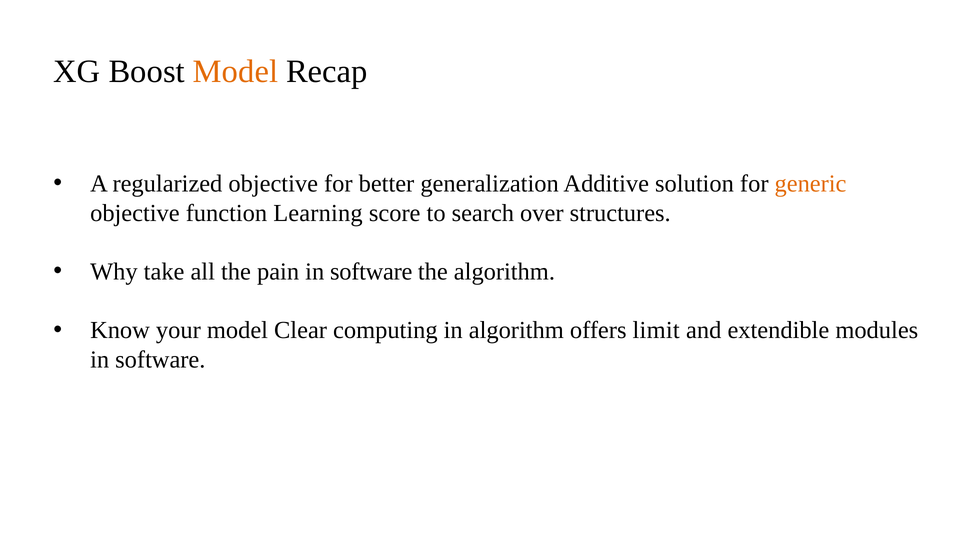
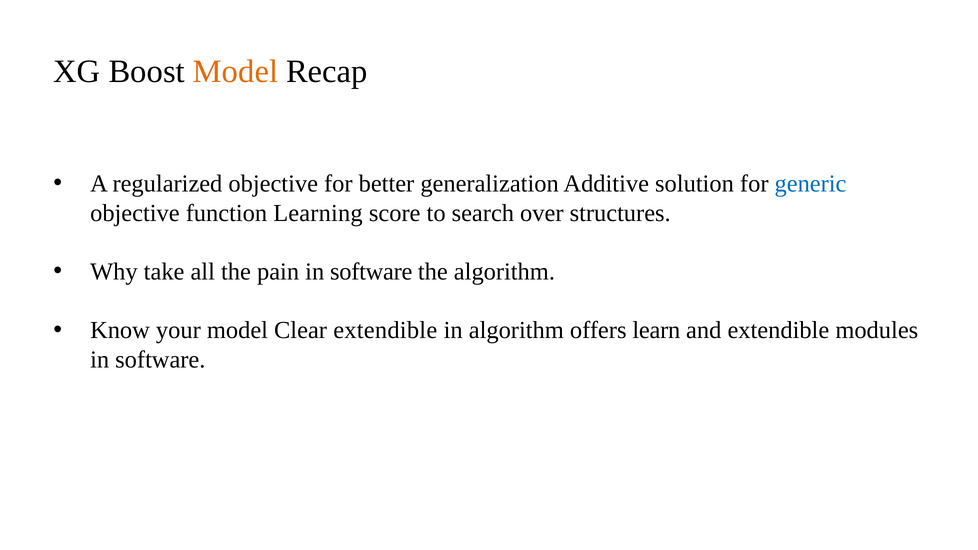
generic colour: orange -> blue
Clear computing: computing -> extendible
limit: limit -> learn
